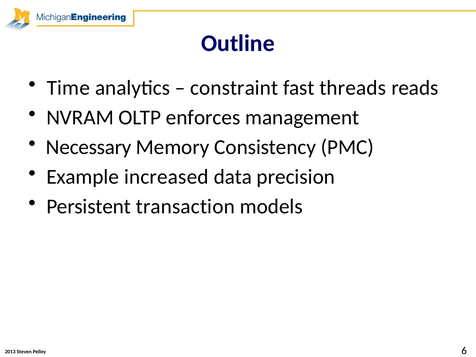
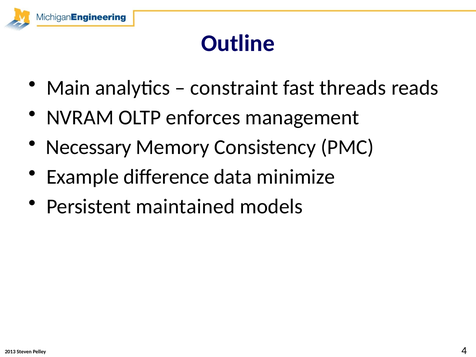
Time: Time -> Main
increased: increased -> difference
precision: precision -> minimize
transaction: transaction -> maintained
6: 6 -> 4
